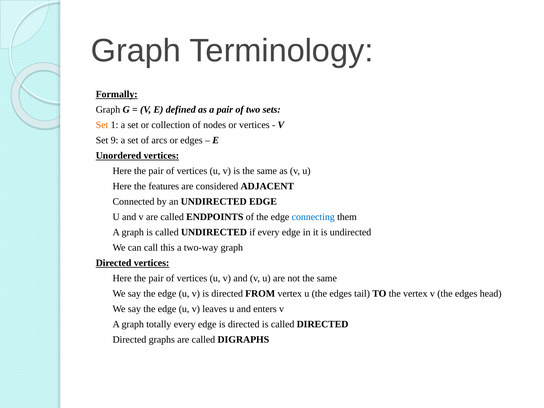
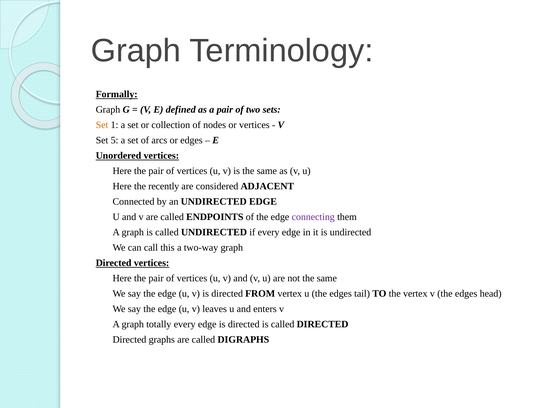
9: 9 -> 5
features: features -> recently
connecting colour: blue -> purple
